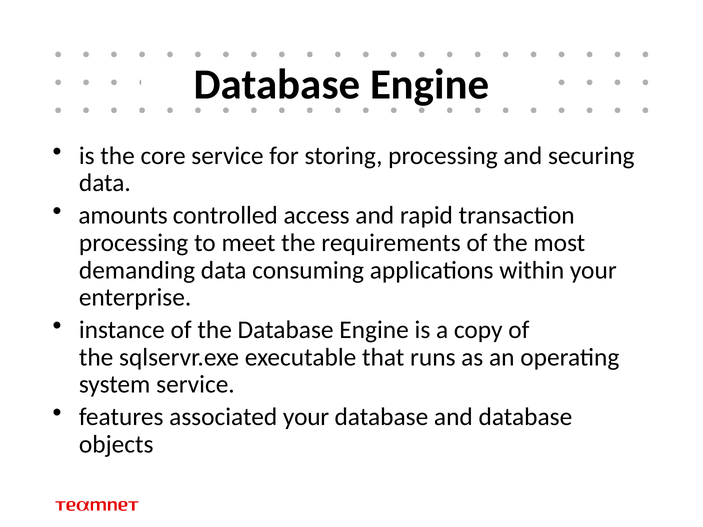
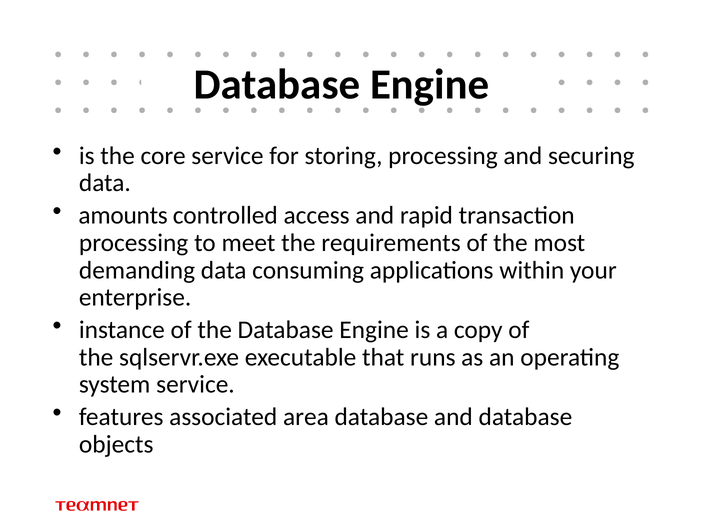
associated your: your -> area
